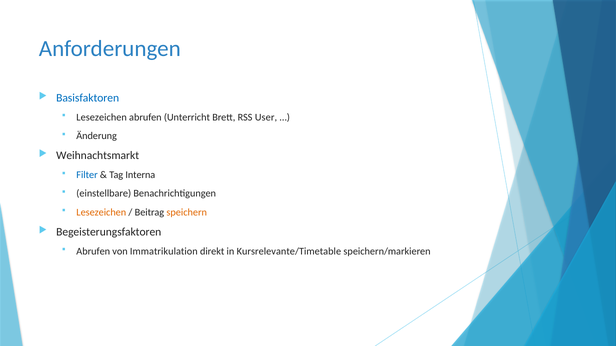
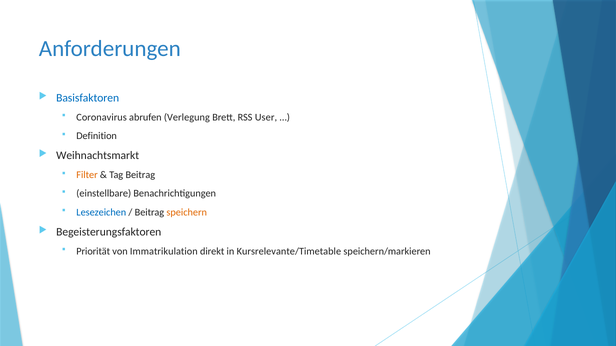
Lesezeichen at (102, 117): Lesezeichen -> Coronavirus
Unterricht: Unterricht -> Verlegung
Änderung: Änderung -> Definition
Filter colour: blue -> orange
Tag Interna: Interna -> Beitrag
Lesezeichen at (101, 213) colour: orange -> blue
Abrufen at (93, 252): Abrufen -> Priorität
